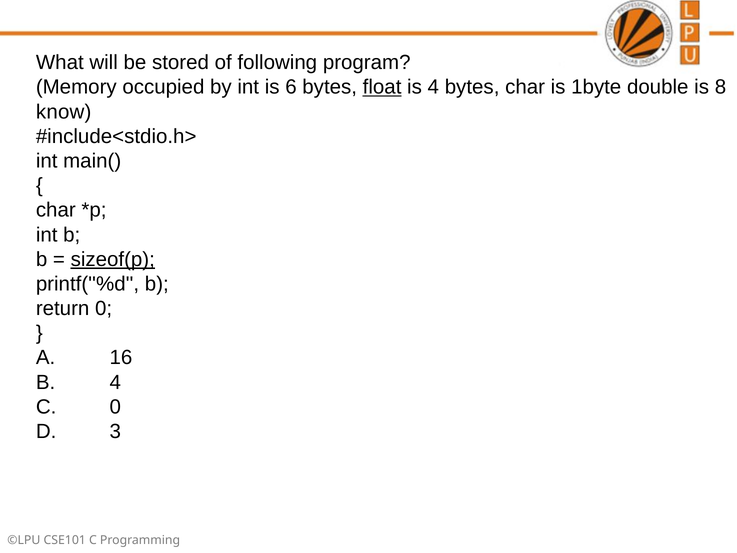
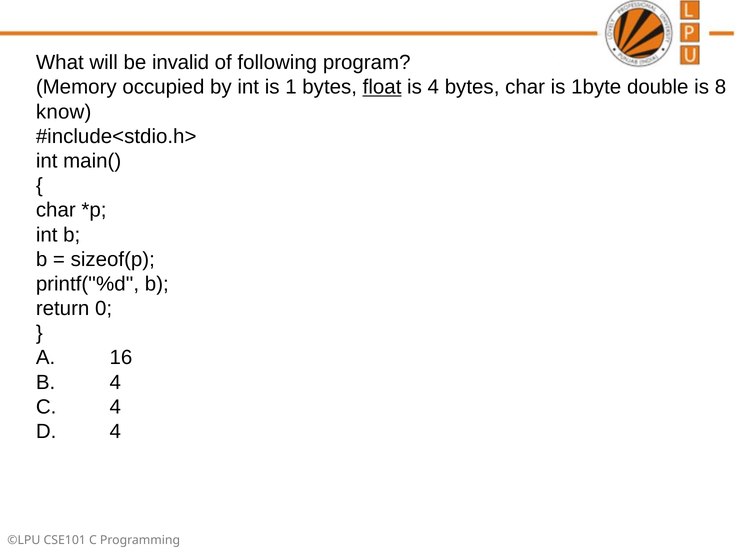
stored: stored -> invalid
6: 6 -> 1
sizeof(p underline: present -> none
C 0: 0 -> 4
D 3: 3 -> 4
